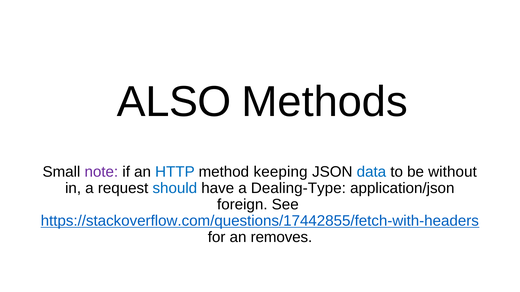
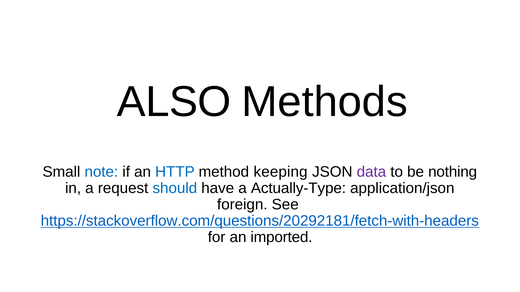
note colour: purple -> blue
data colour: blue -> purple
without: without -> nothing
Dealing-Type: Dealing-Type -> Actually-Type
https://stackoverflow.com/questions/17442855/fetch-with-headers: https://stackoverflow.com/questions/17442855/fetch-with-headers -> https://stackoverflow.com/questions/20292181/fetch-with-headers
removes: removes -> imported
